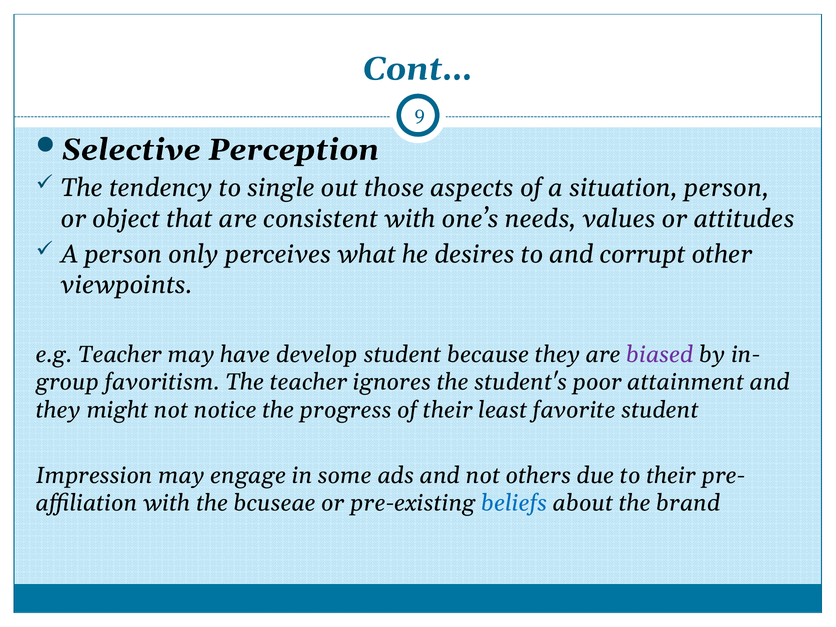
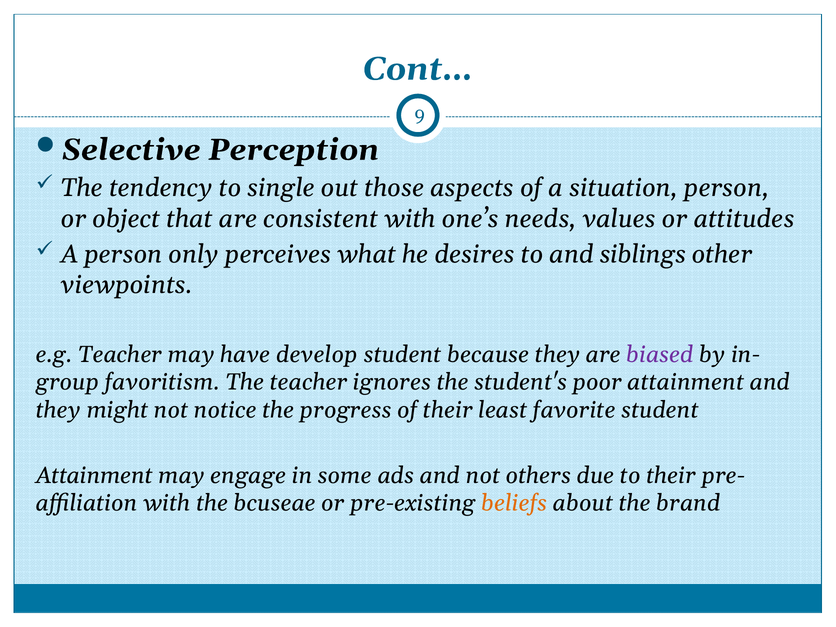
corrupt: corrupt -> siblings
Impression at (94, 475): Impression -> Attainment
beliefs colour: blue -> orange
